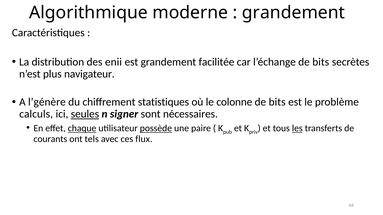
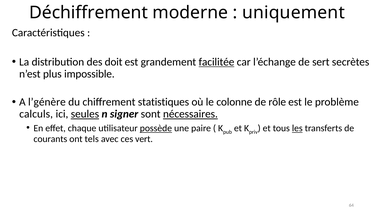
Algorithmique: Algorithmique -> Déchiffrement
grandement at (294, 13): grandement -> uniquement
enii: enii -> doit
facilitée underline: none -> present
l’échange de bits: bits -> sert
navigateur: navigateur -> impossible
bits at (277, 102): bits -> rôle
nécessaires underline: none -> present
chaque underline: present -> none
flux: flux -> vert
